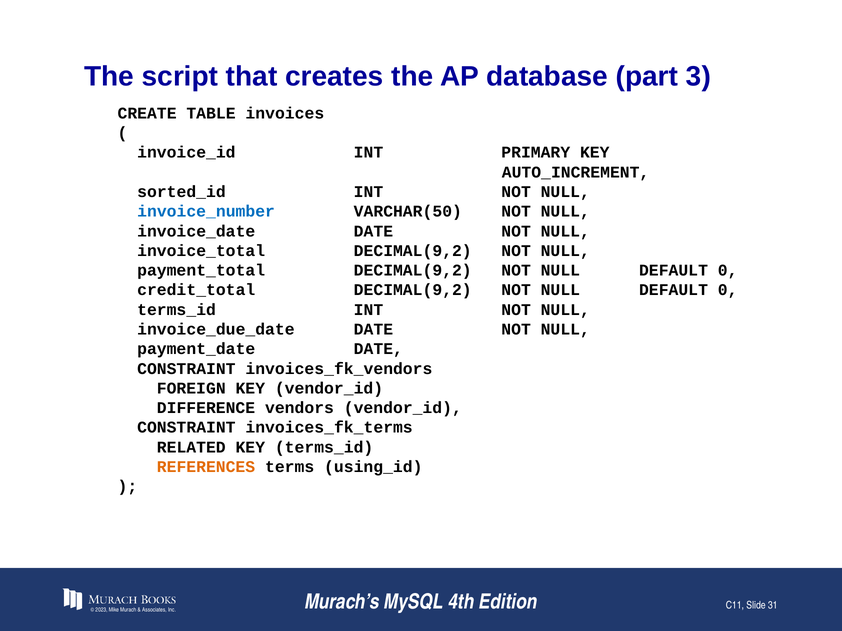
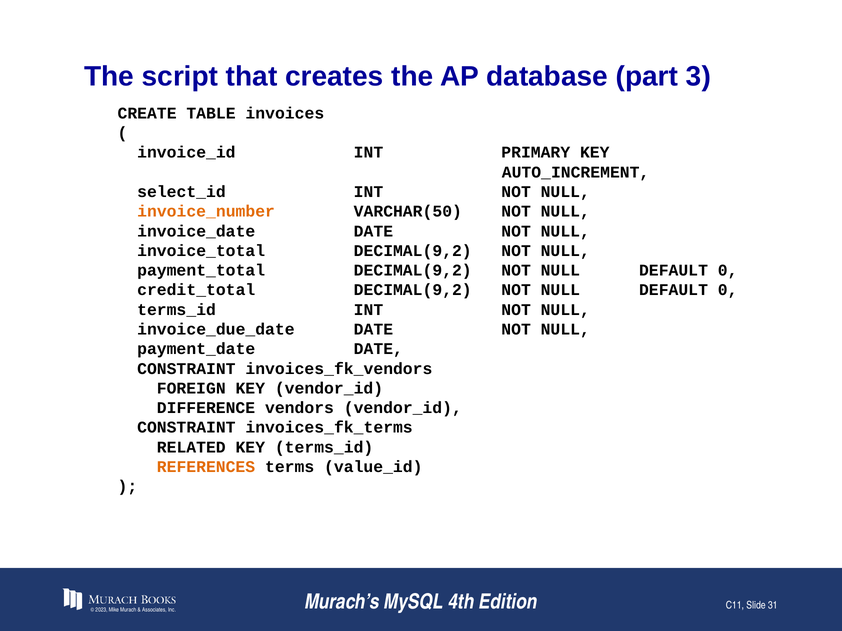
sorted_id: sorted_id -> select_id
invoice_number colour: blue -> orange
using_id: using_id -> value_id
